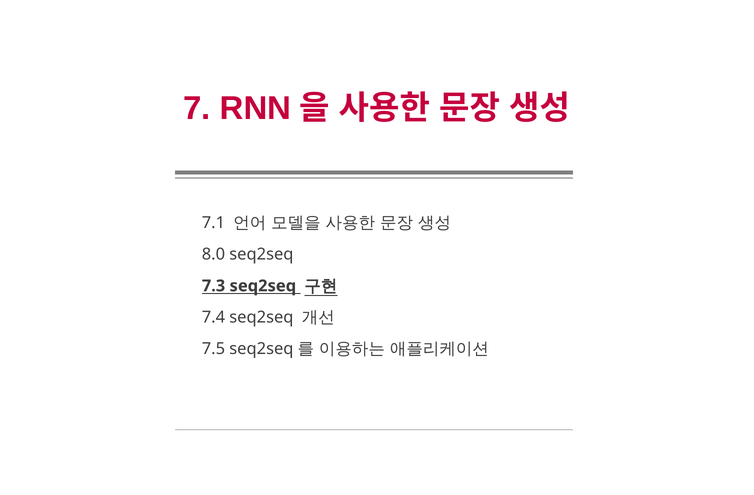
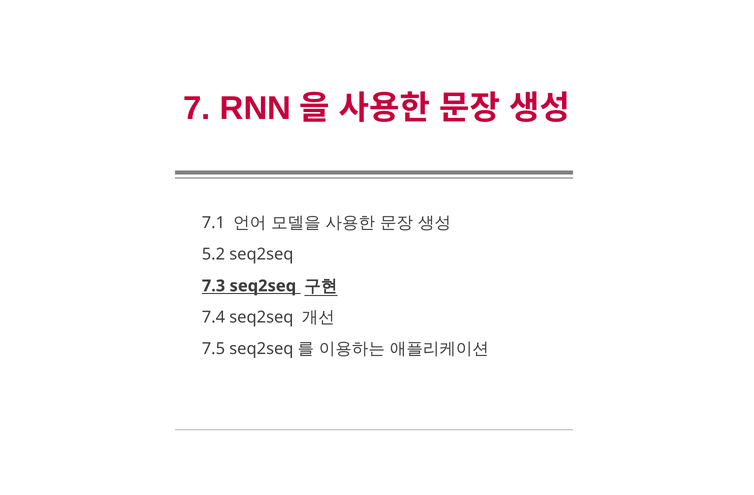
8.0: 8.0 -> 5.2
